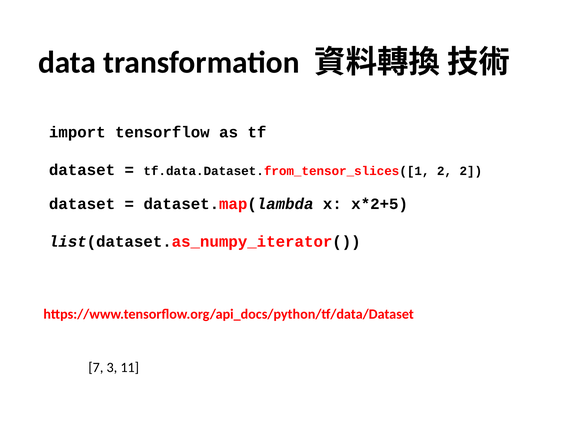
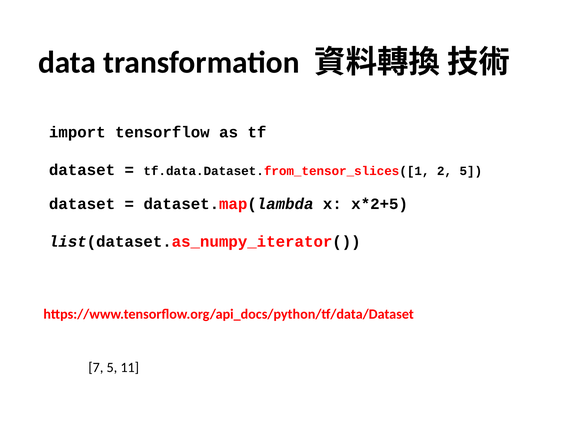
2 2: 2 -> 5
7 3: 3 -> 5
